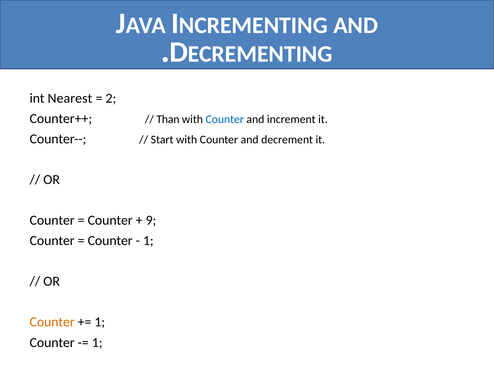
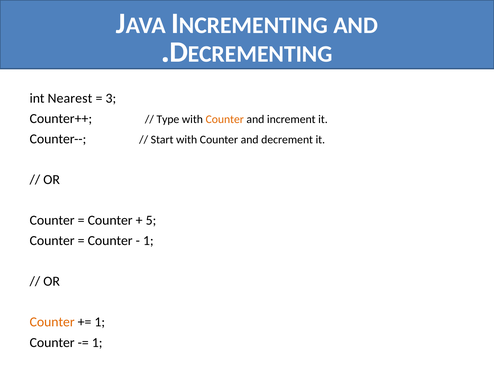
2: 2 -> 3
Than: Than -> Type
Counter at (225, 119) colour: blue -> orange
9: 9 -> 5
